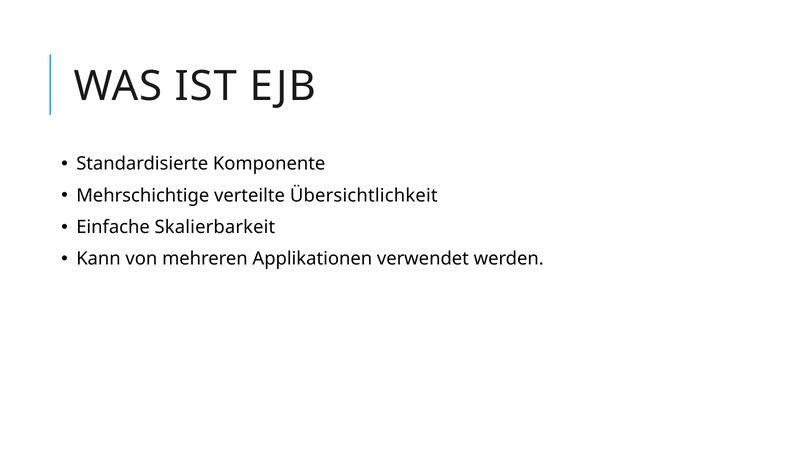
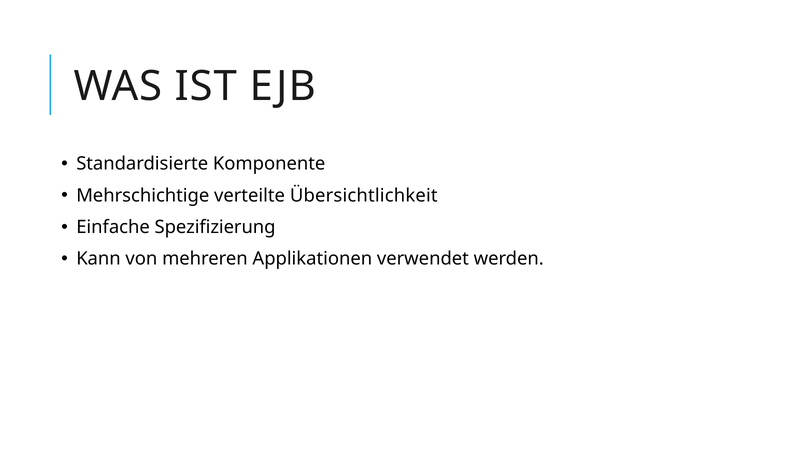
Skalierbarkeit: Skalierbarkeit -> Spezifizierung
